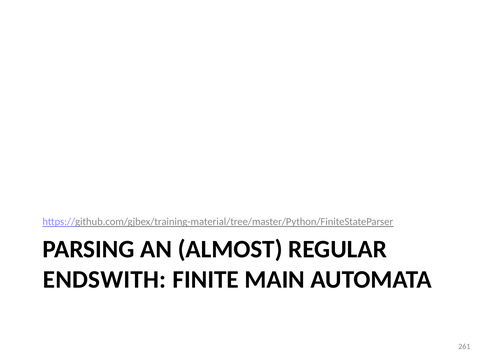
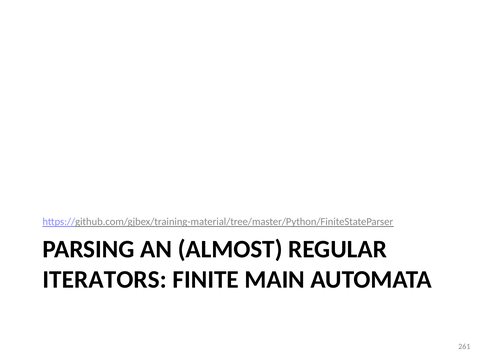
ENDSWITH: ENDSWITH -> ITERATORS
